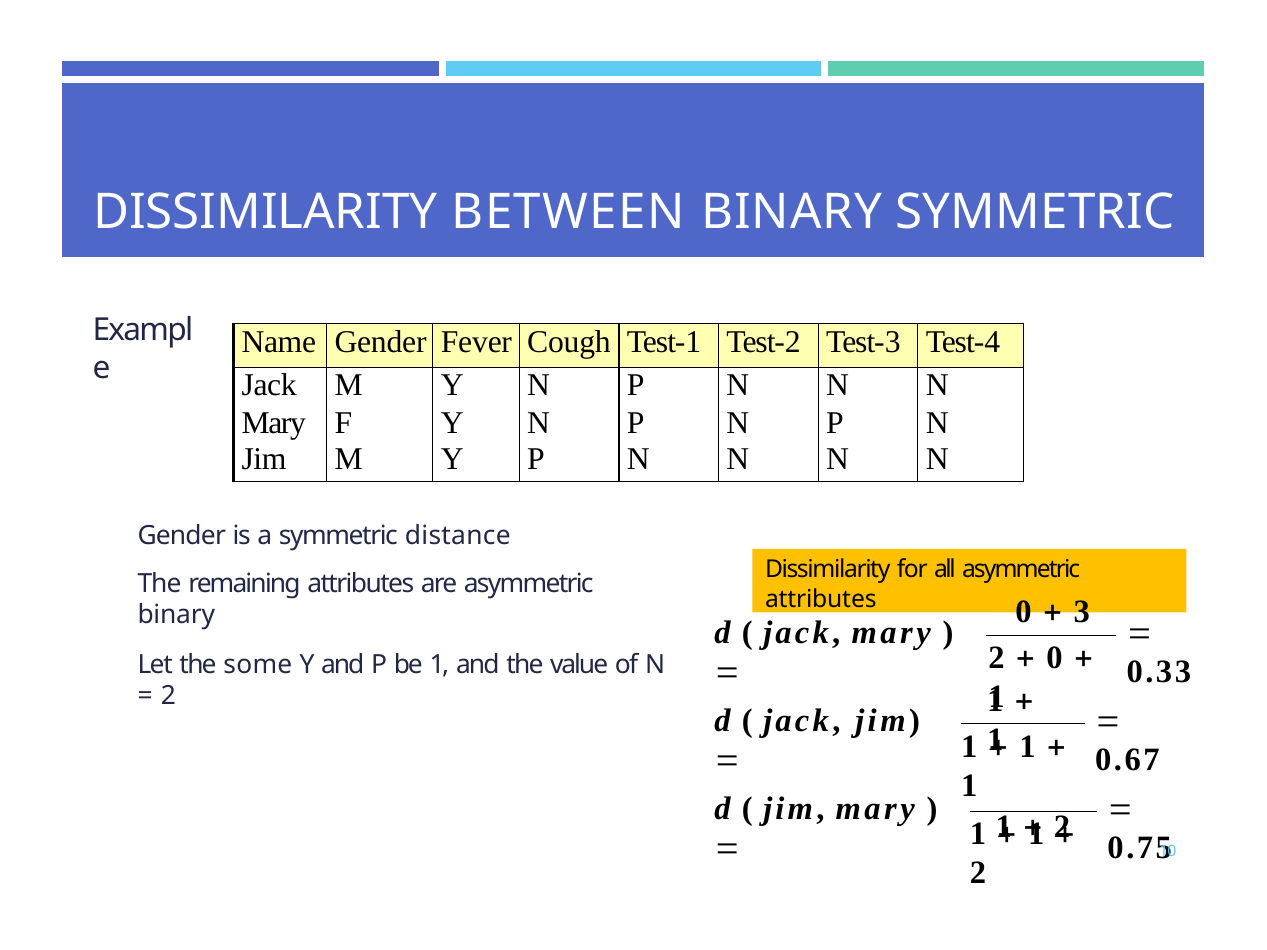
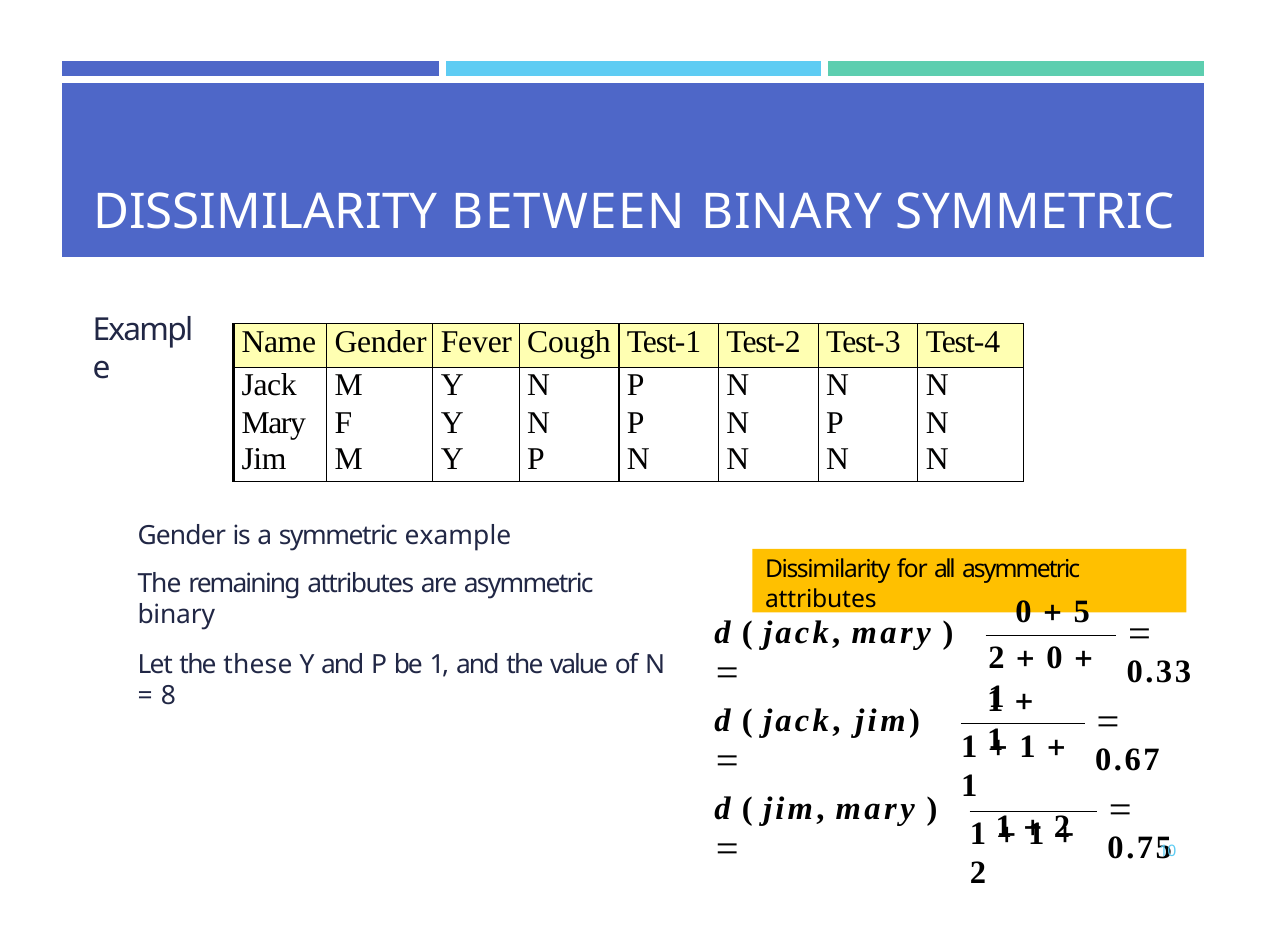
distance: distance -> example
3: 3 -> 5
some: some -> these
2 at (168, 696): 2 -> 8
